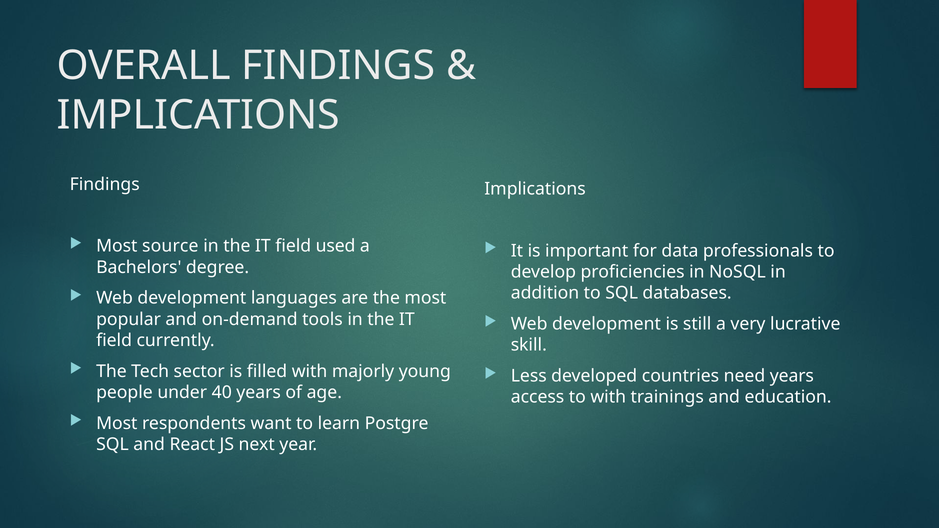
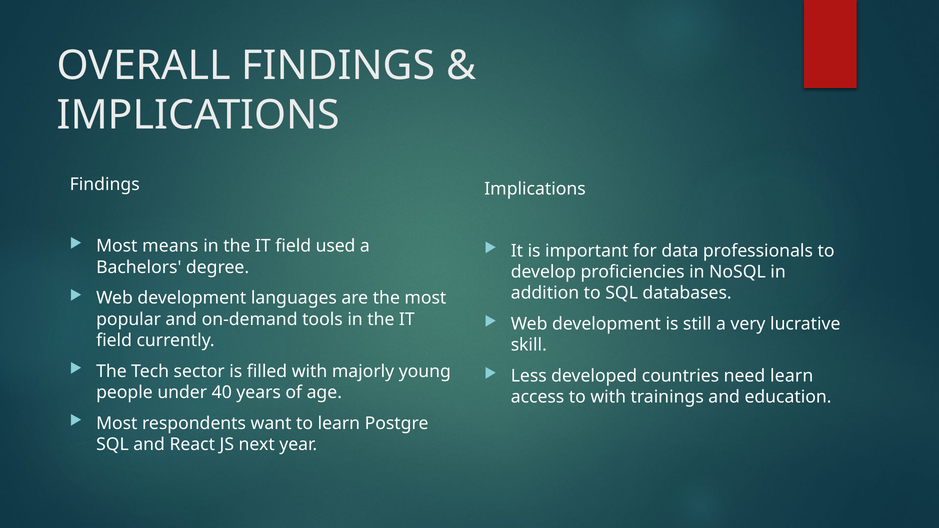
source: source -> means
need years: years -> learn
